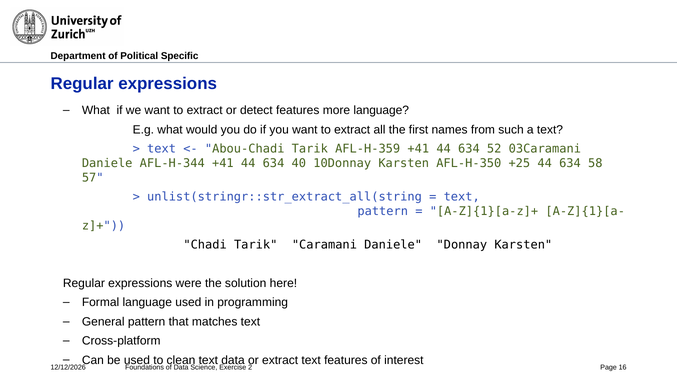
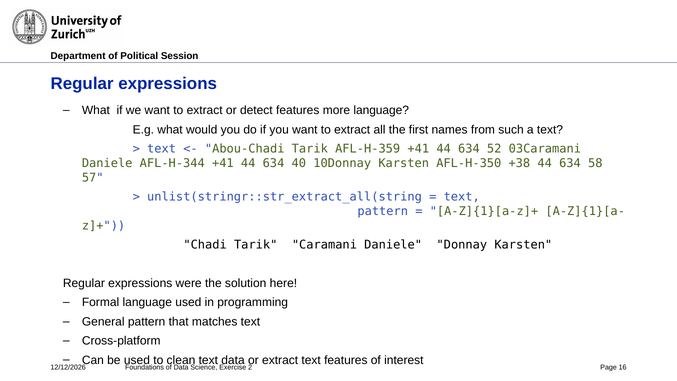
Specific: Specific -> Session
+25: +25 -> +38
